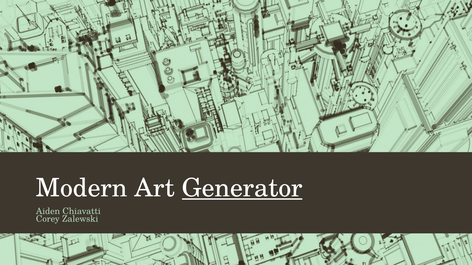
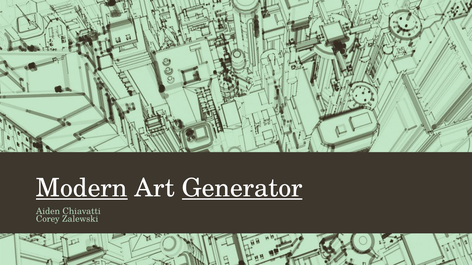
Modern underline: none -> present
